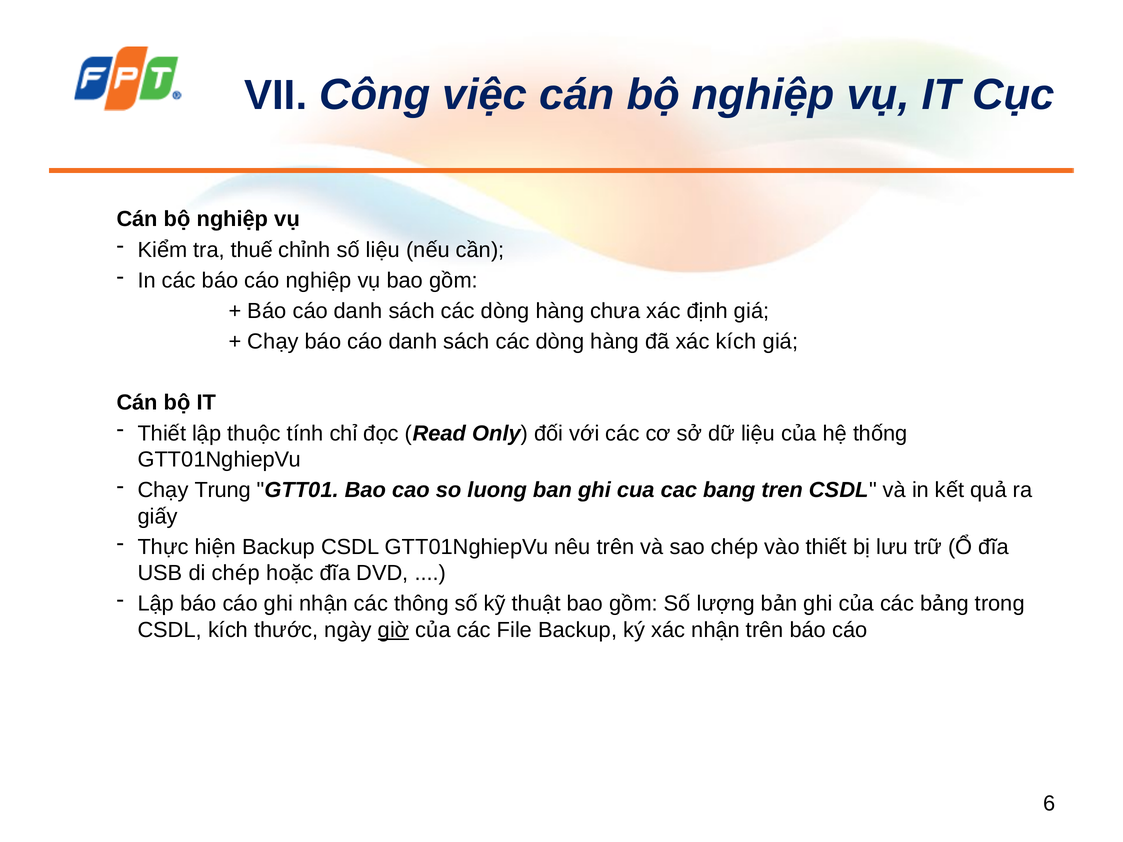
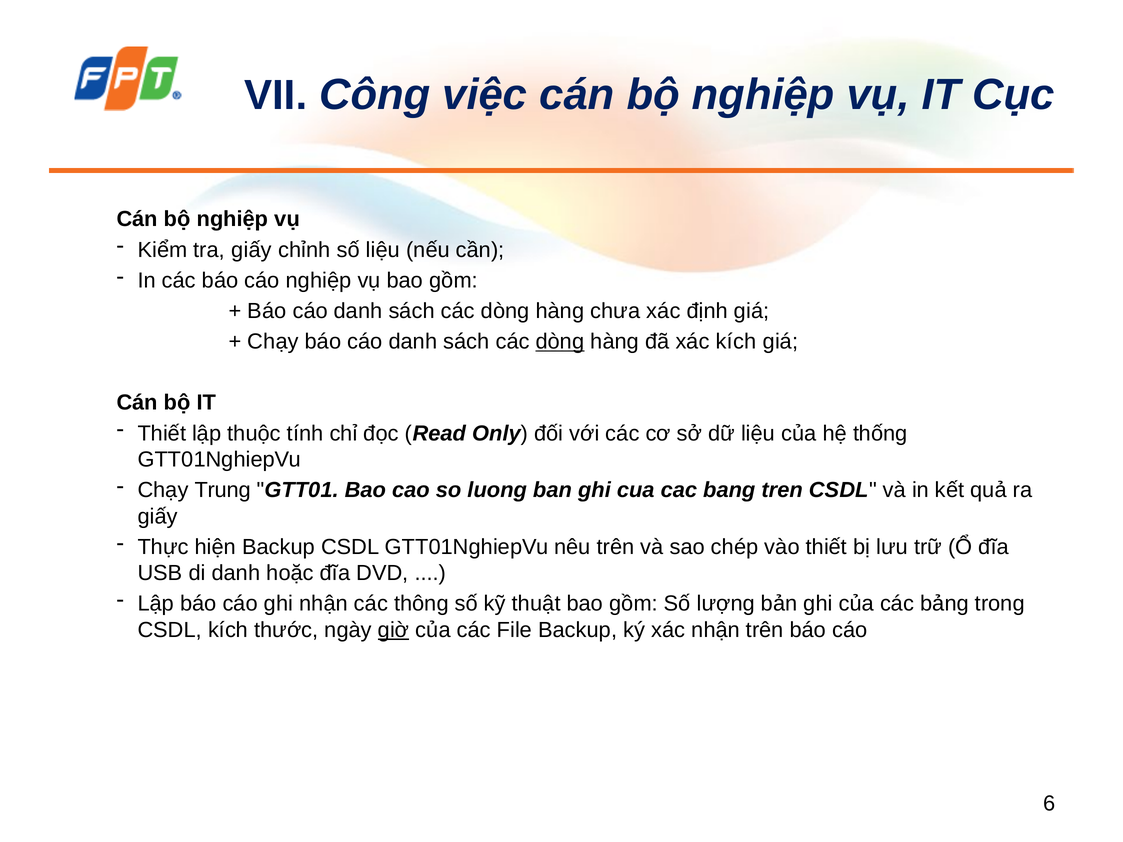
tra thuế: thuế -> giấy
dòng at (560, 342) underline: none -> present
di chép: chép -> danh
